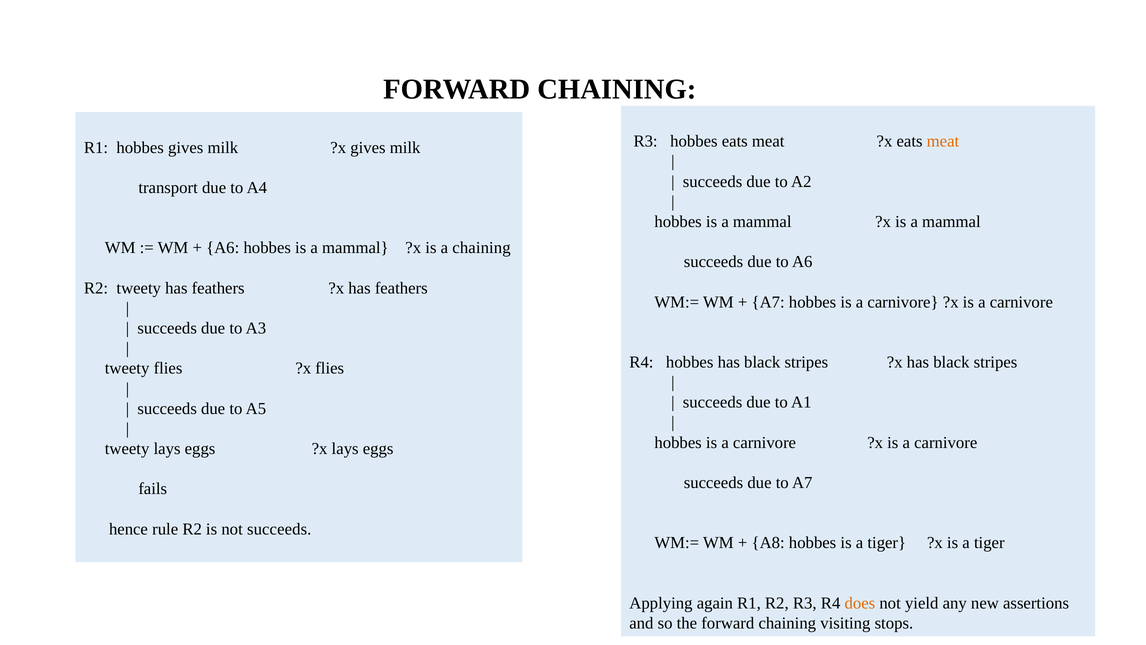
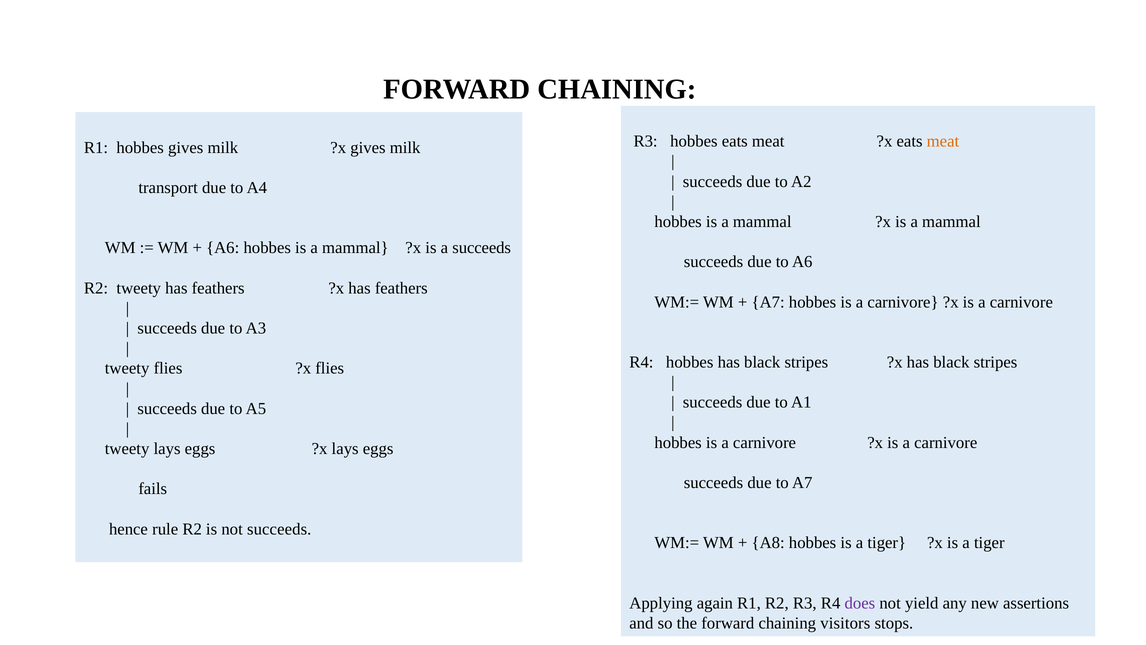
a chaining: chaining -> succeeds
does colour: orange -> purple
visiting: visiting -> visitors
